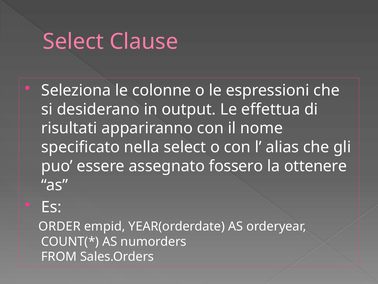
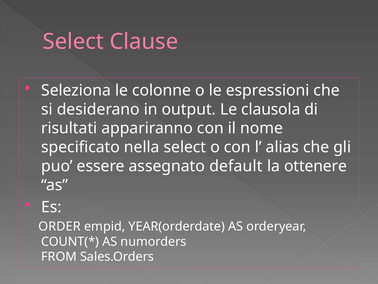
effettua: effettua -> clausola
fossero: fossero -> default
